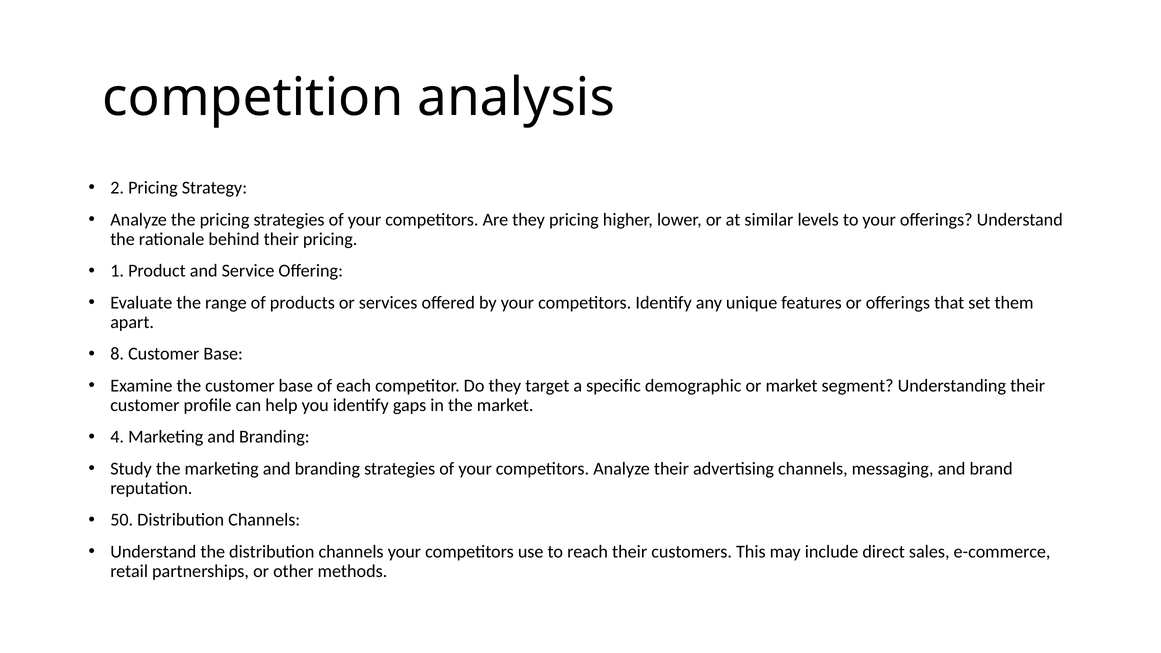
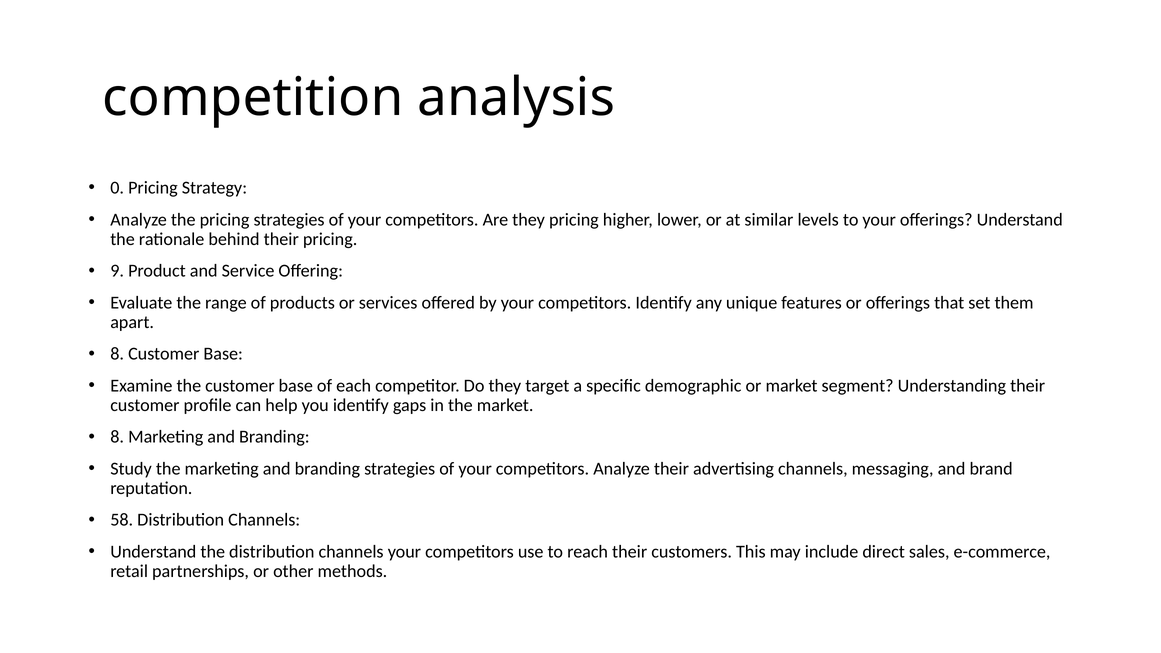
2: 2 -> 0
1: 1 -> 9
4 at (117, 437): 4 -> 8
50: 50 -> 58
